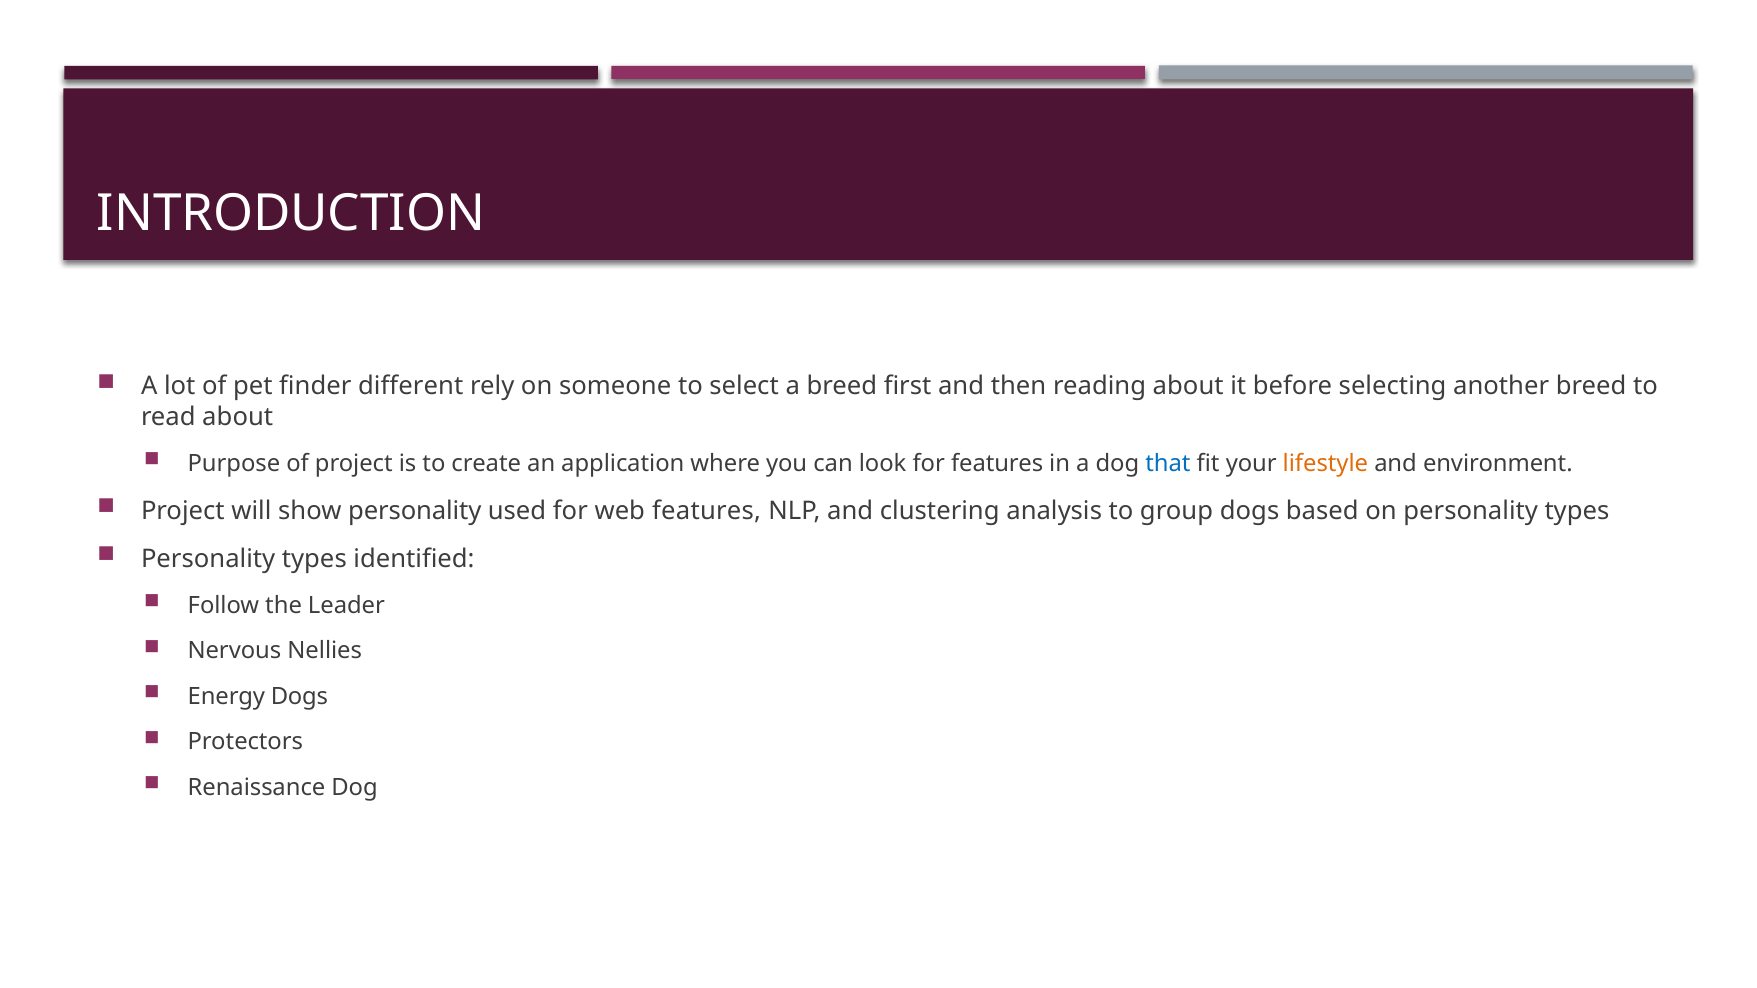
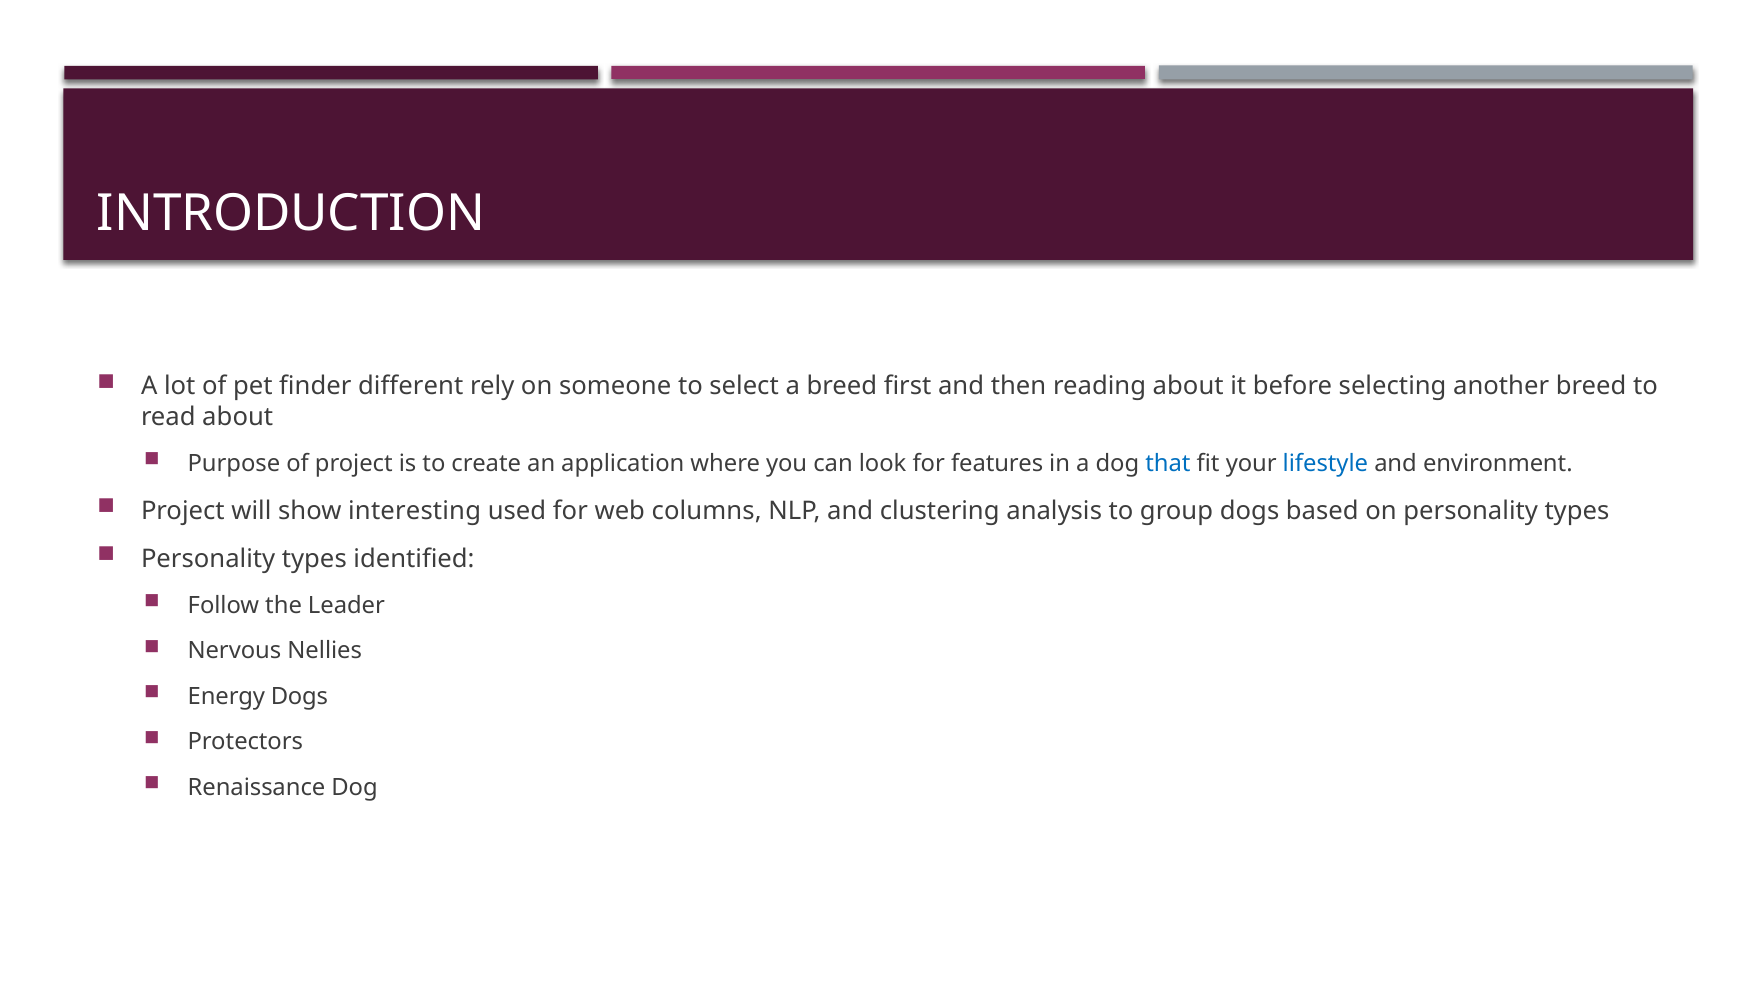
lifestyle colour: orange -> blue
show personality: personality -> interesting
web features: features -> columns
